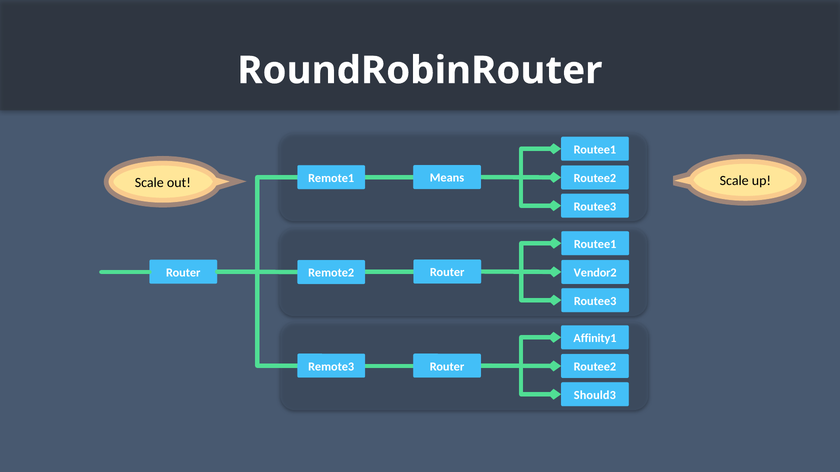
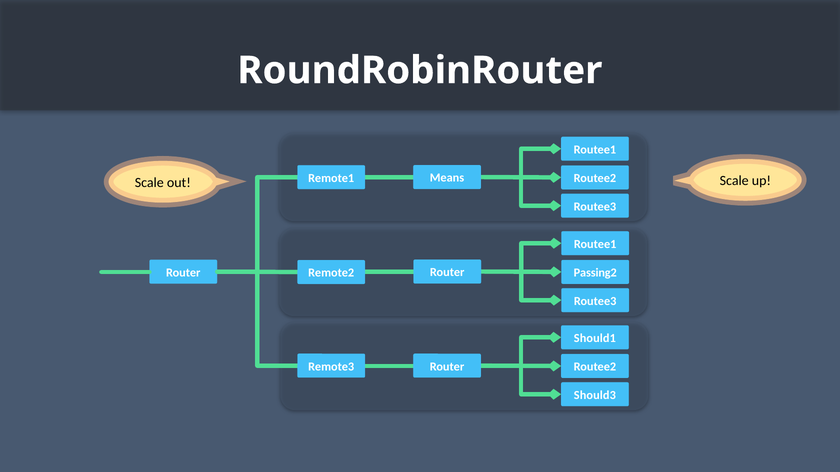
Vendor2: Vendor2 -> Passing2
Affinity1: Affinity1 -> Should1
